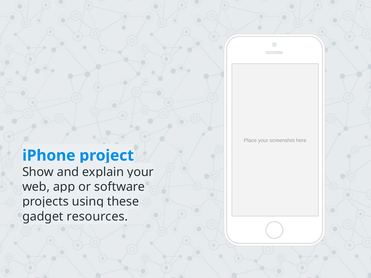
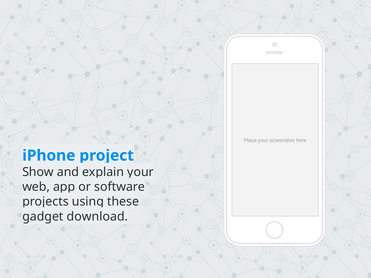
resources: resources -> download
